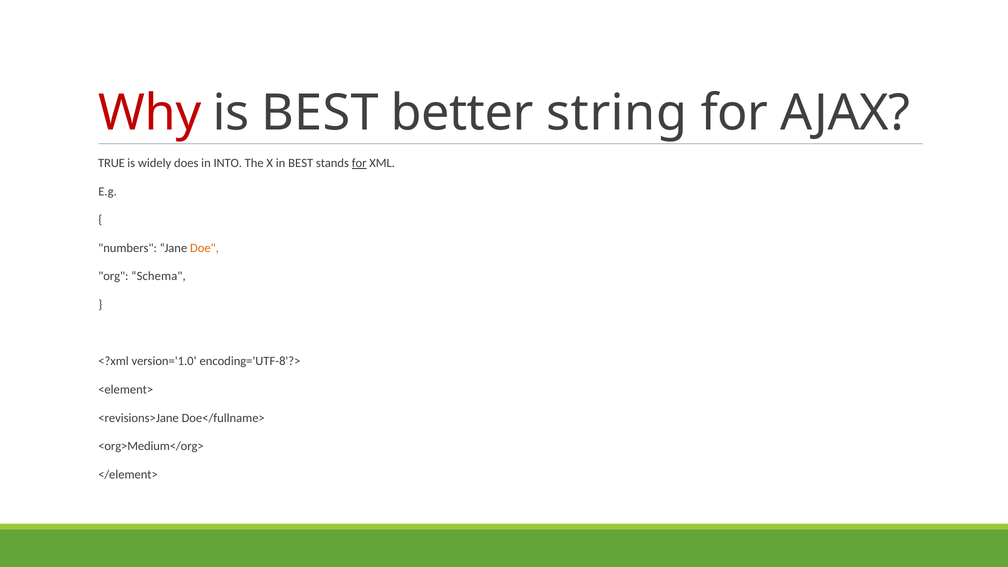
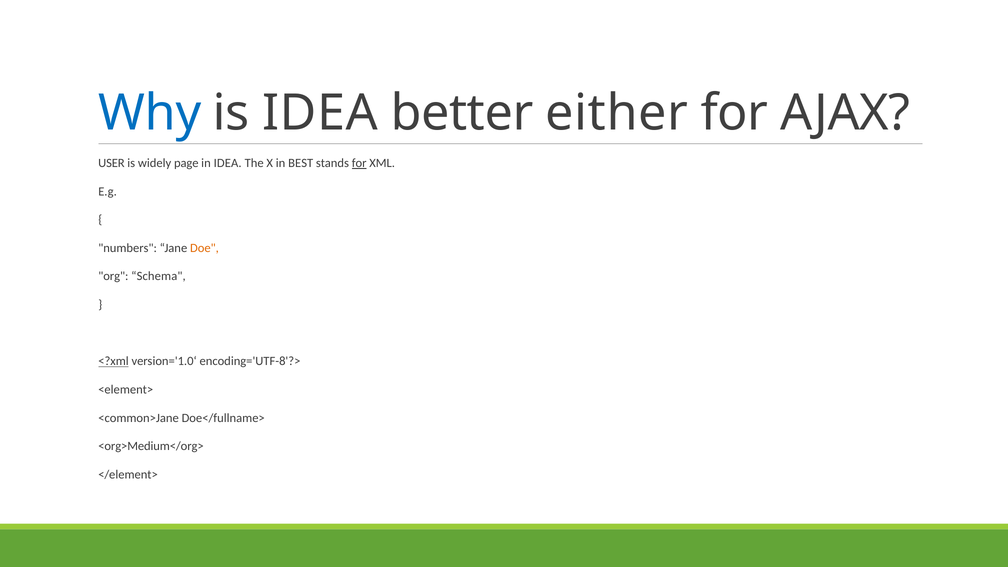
Why colour: red -> blue
is BEST: BEST -> IDEA
string: string -> either
TRUE: TRUE -> USER
does: does -> page
in INTO: INTO -> IDEA
<?xml underline: none -> present
<revisions>Jane: <revisions>Jane -> <common>Jane
